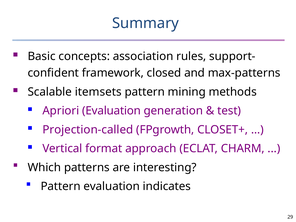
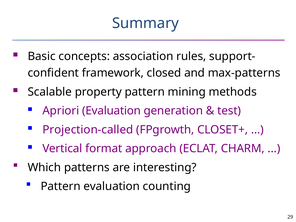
itemsets: itemsets -> property
indicates: indicates -> counting
